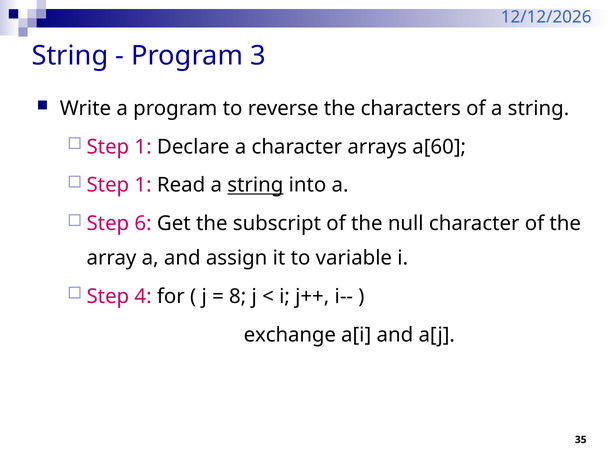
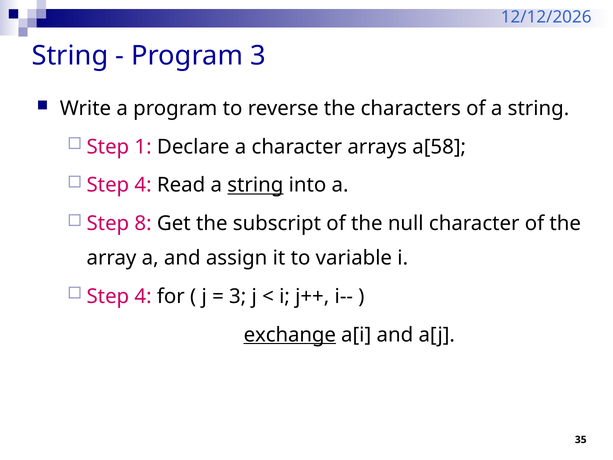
a[60: a[60 -> a[58
1 at (143, 185): 1 -> 4
6: 6 -> 8
8 at (238, 296): 8 -> 3
exchange underline: none -> present
